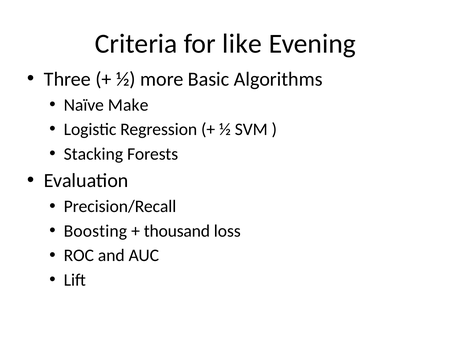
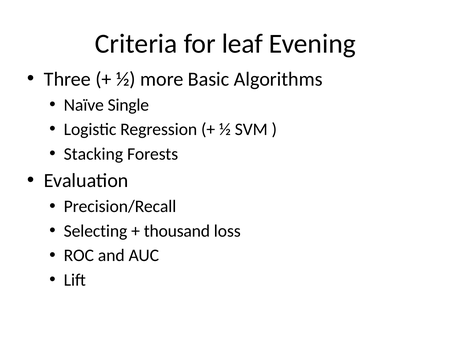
like: like -> leaf
Make: Make -> Single
Boosting: Boosting -> Selecting
